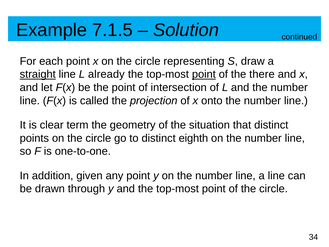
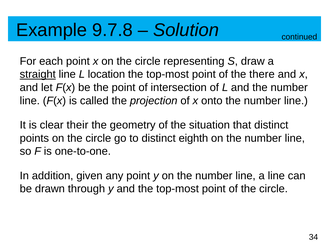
7.1.5: 7.1.5 -> 9.7.8
already: already -> location
point at (204, 74) underline: present -> none
term: term -> their
